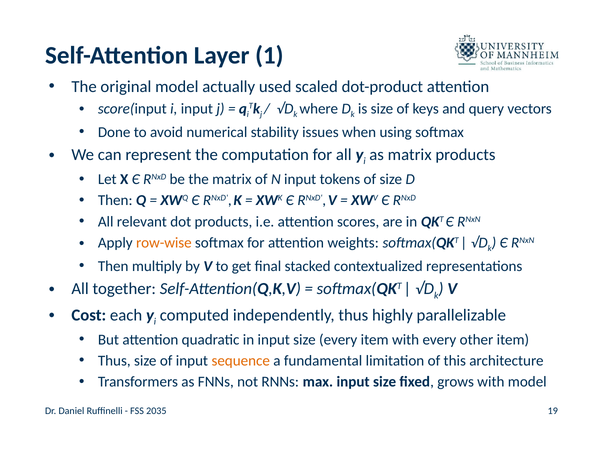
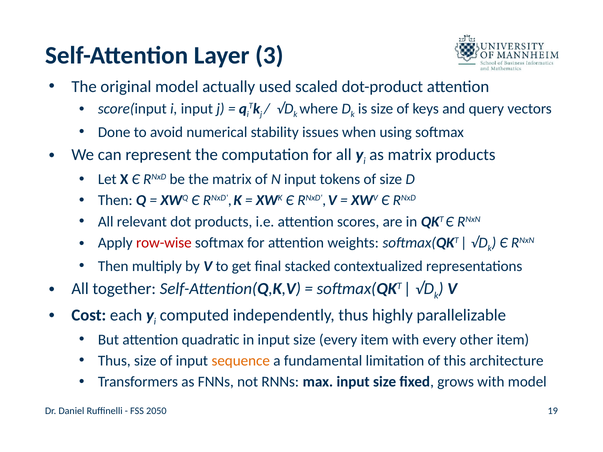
1: 1 -> 3
row-wise colour: orange -> red
2035: 2035 -> 2050
